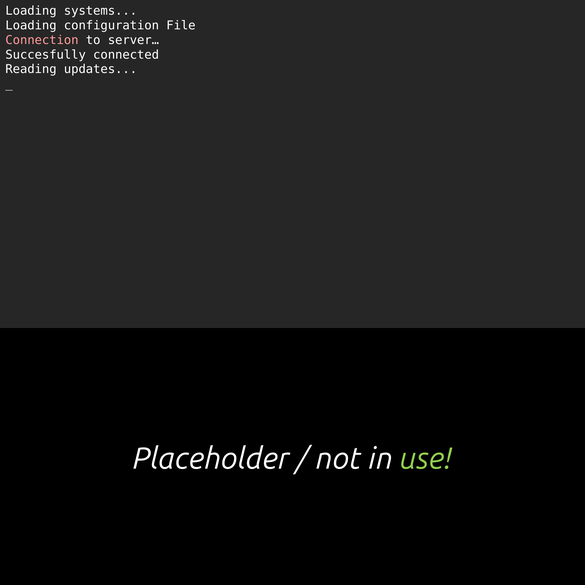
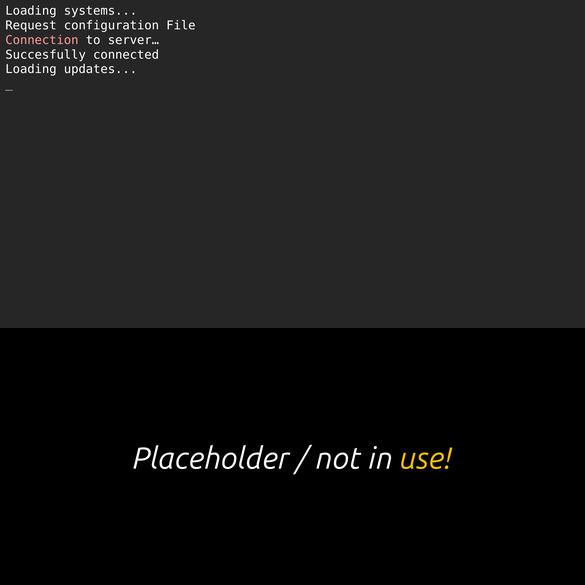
Loading at (31, 25): Loading -> Request
Reading at (31, 69): Reading -> Loading
use colour: light green -> yellow
